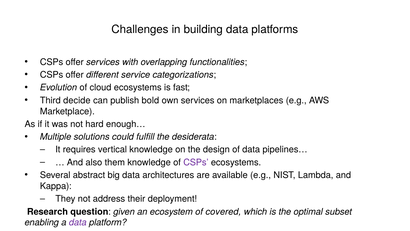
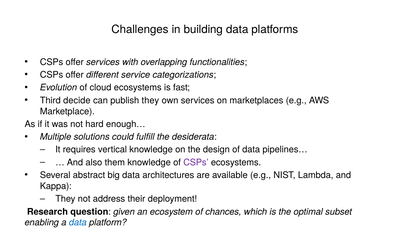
publish bold: bold -> they
covered: covered -> chances
data at (78, 222) colour: purple -> blue
